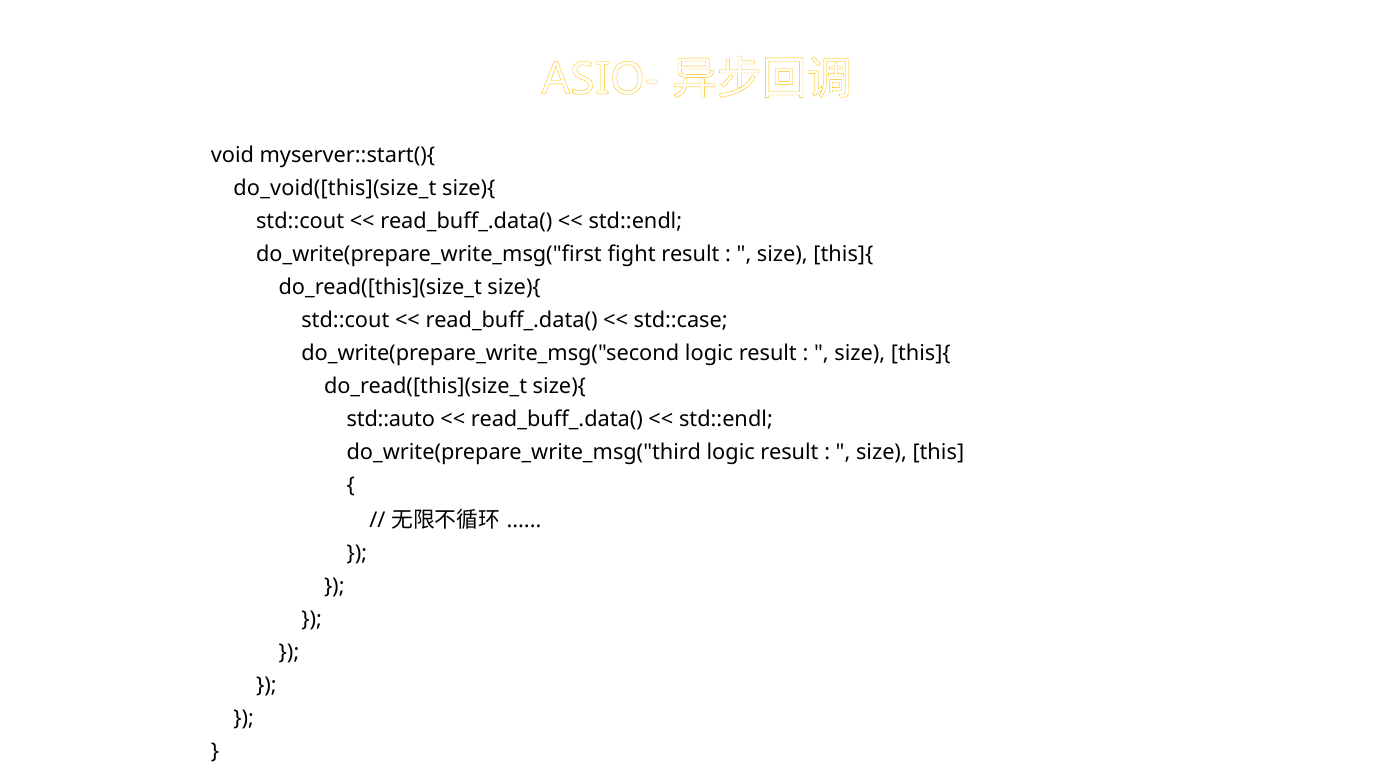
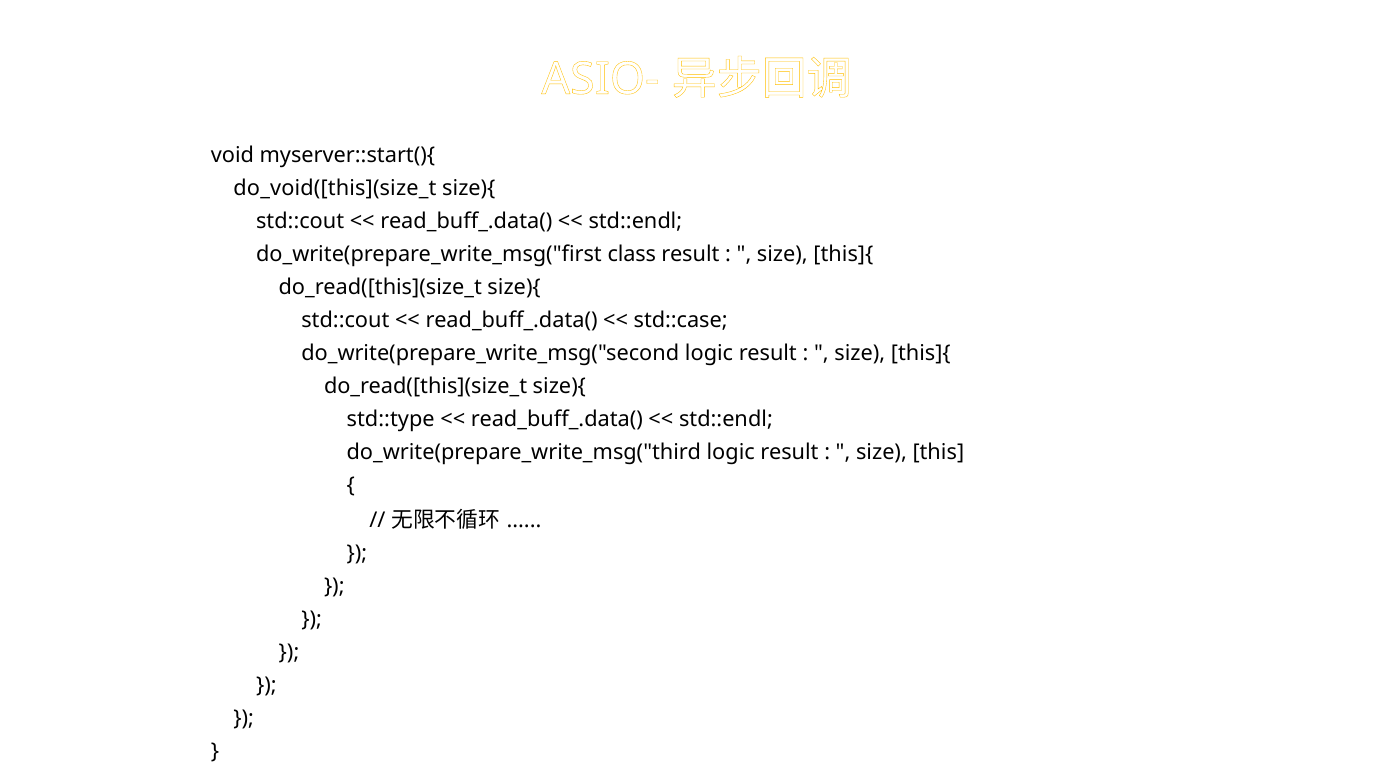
fight: fight -> class
std::auto: std::auto -> std::type
